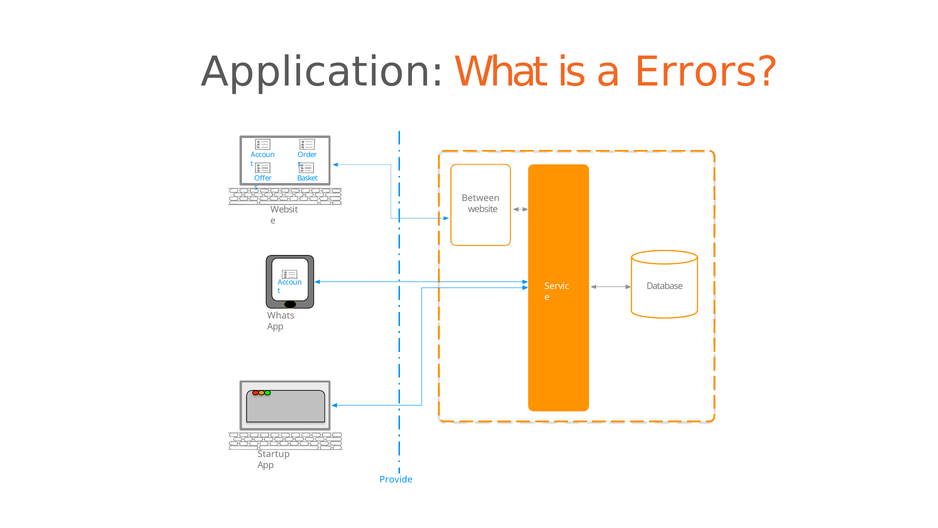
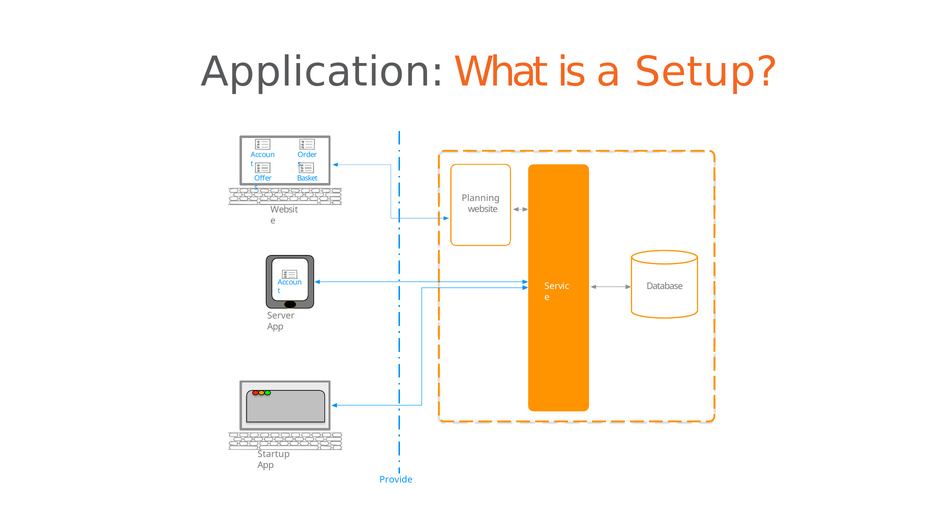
Errors: Errors -> Setup
Between: Between -> Planning
Whats: Whats -> Server
